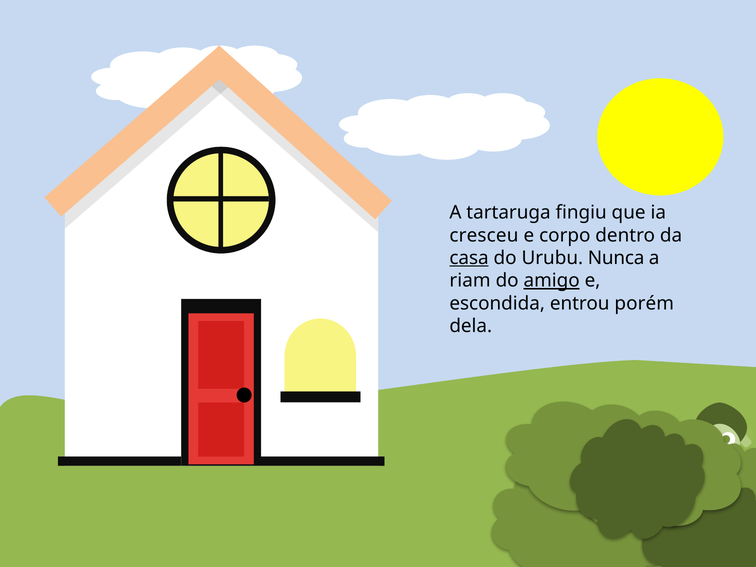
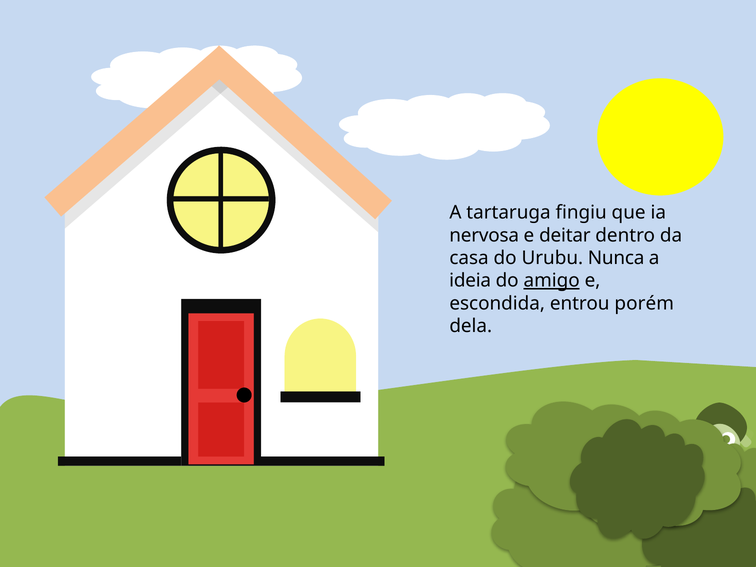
cresceu: cresceu -> nervosa
corpo: corpo -> deitar
casa underline: present -> none
riam: riam -> ideia
